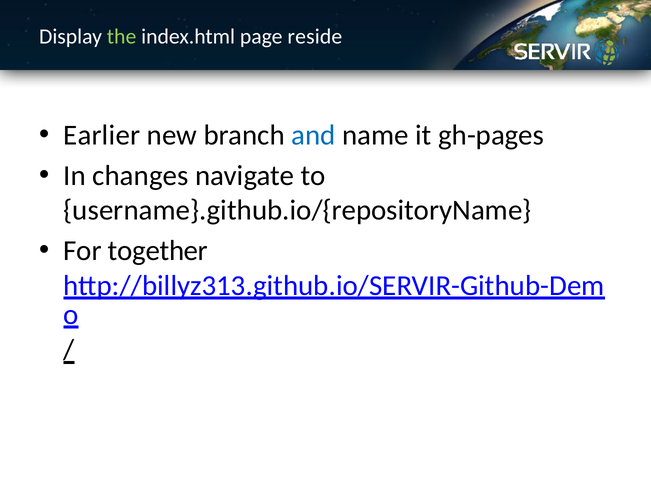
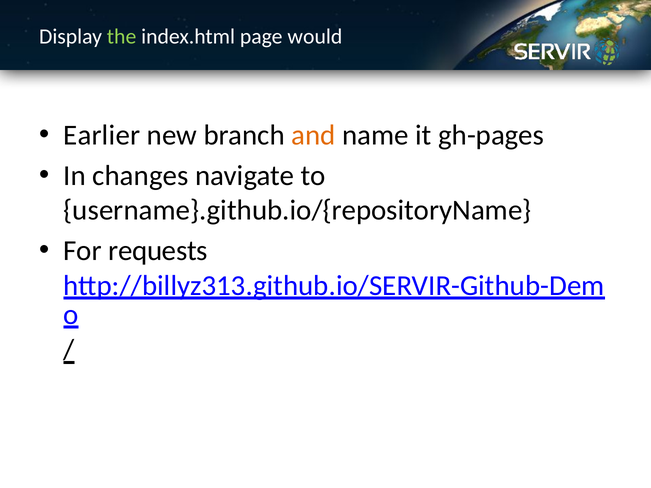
reside: reside -> would
and colour: blue -> orange
together: together -> requests
